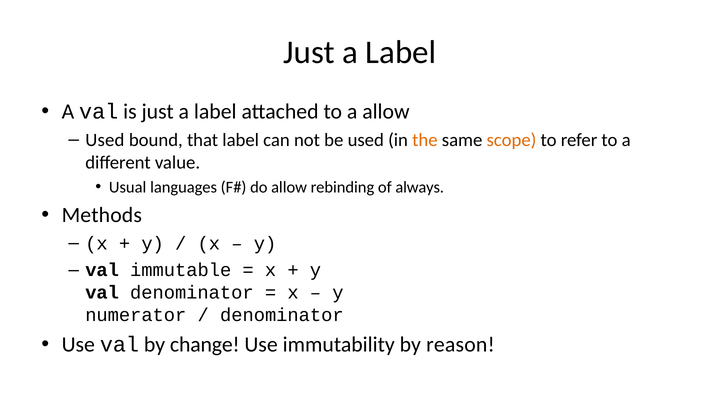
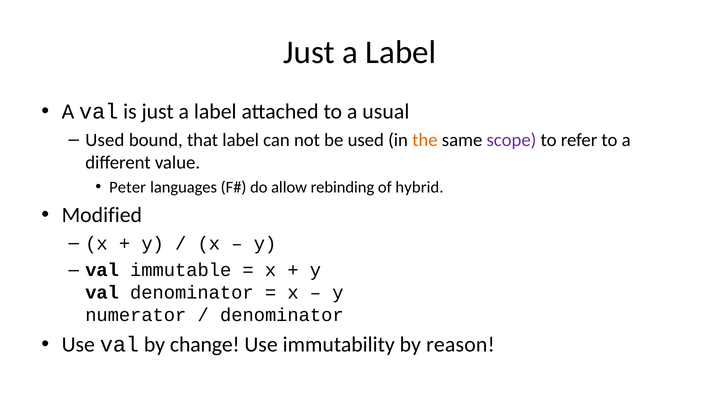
a allow: allow -> usual
scope colour: orange -> purple
Usual: Usual -> Peter
always: always -> hybrid
Methods: Methods -> Modified
